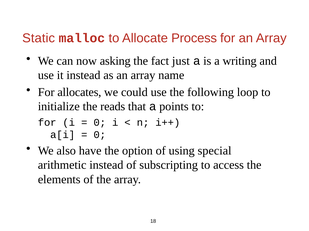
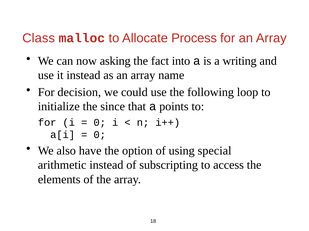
Static: Static -> Class
just: just -> into
allocates: allocates -> decision
reads: reads -> since
